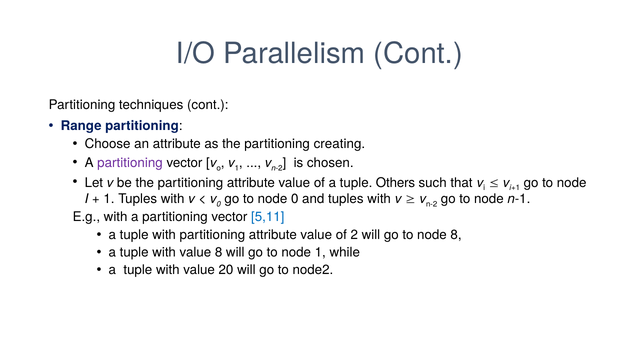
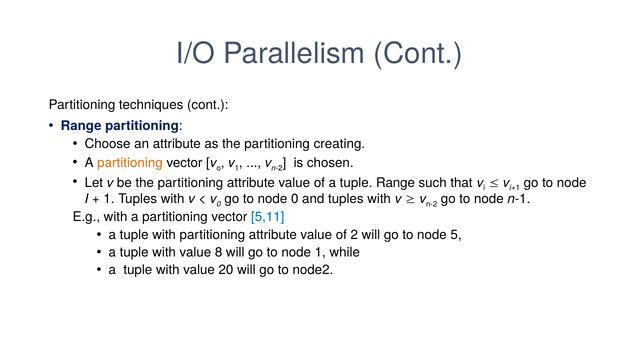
partitioning at (130, 163) colour: purple -> orange
tuple Others: Others -> Range
node 8: 8 -> 5
